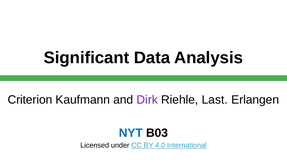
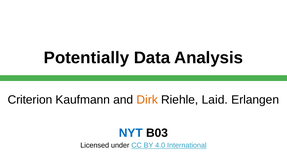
Significant: Significant -> Potentially
Dirk colour: purple -> orange
Last: Last -> Laid
